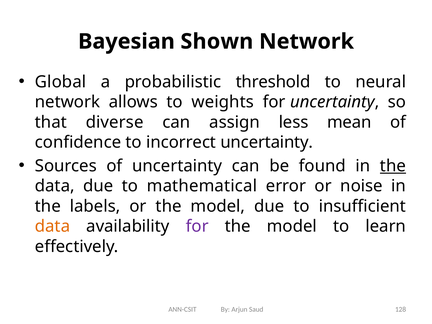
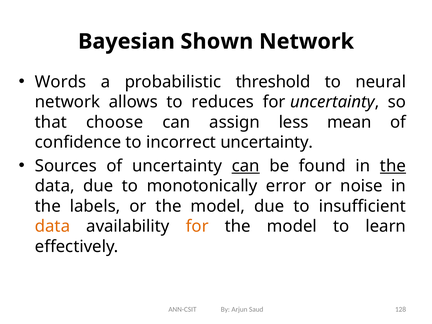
Global: Global -> Words
weights: weights -> reduces
diverse: diverse -> choose
can at (246, 166) underline: none -> present
mathematical: mathematical -> monotonically
for at (197, 226) colour: purple -> orange
